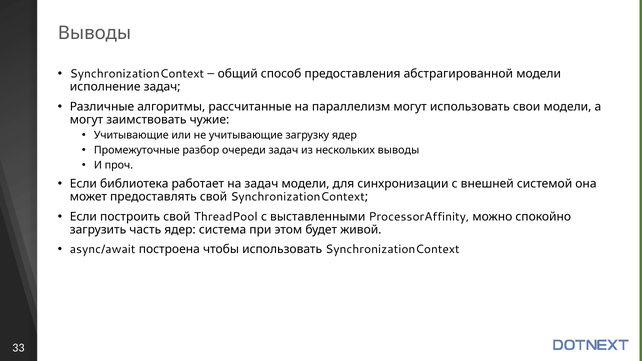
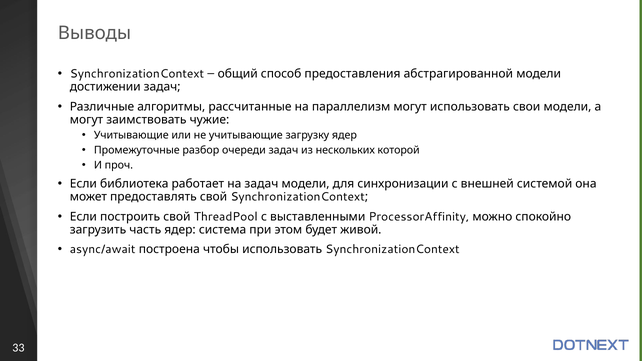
исполнение: исполнение -> достижении
нескольких выводы: выводы -> которой
